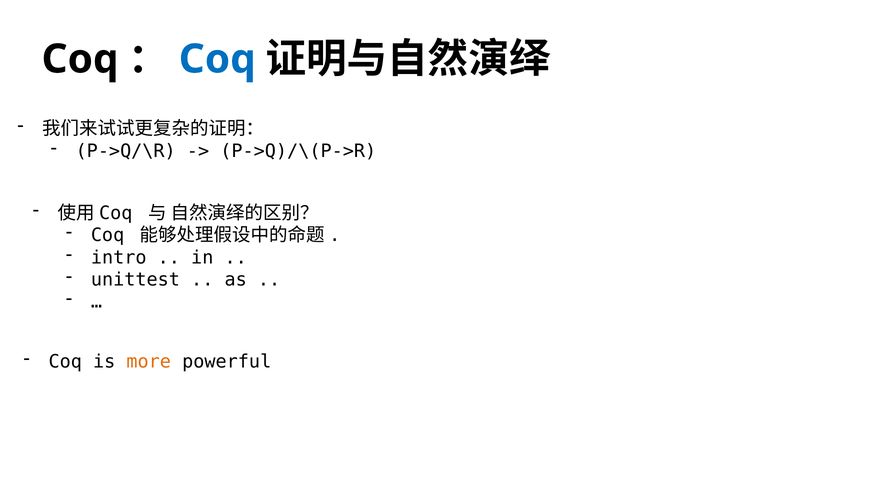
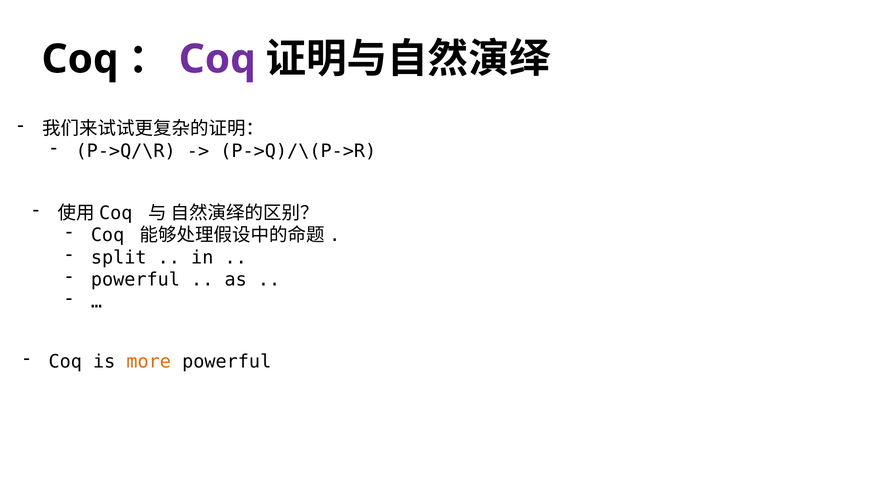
Coq at (217, 59) colour: blue -> purple
intro: intro -> split
unittest at (135, 280): unittest -> powerful
